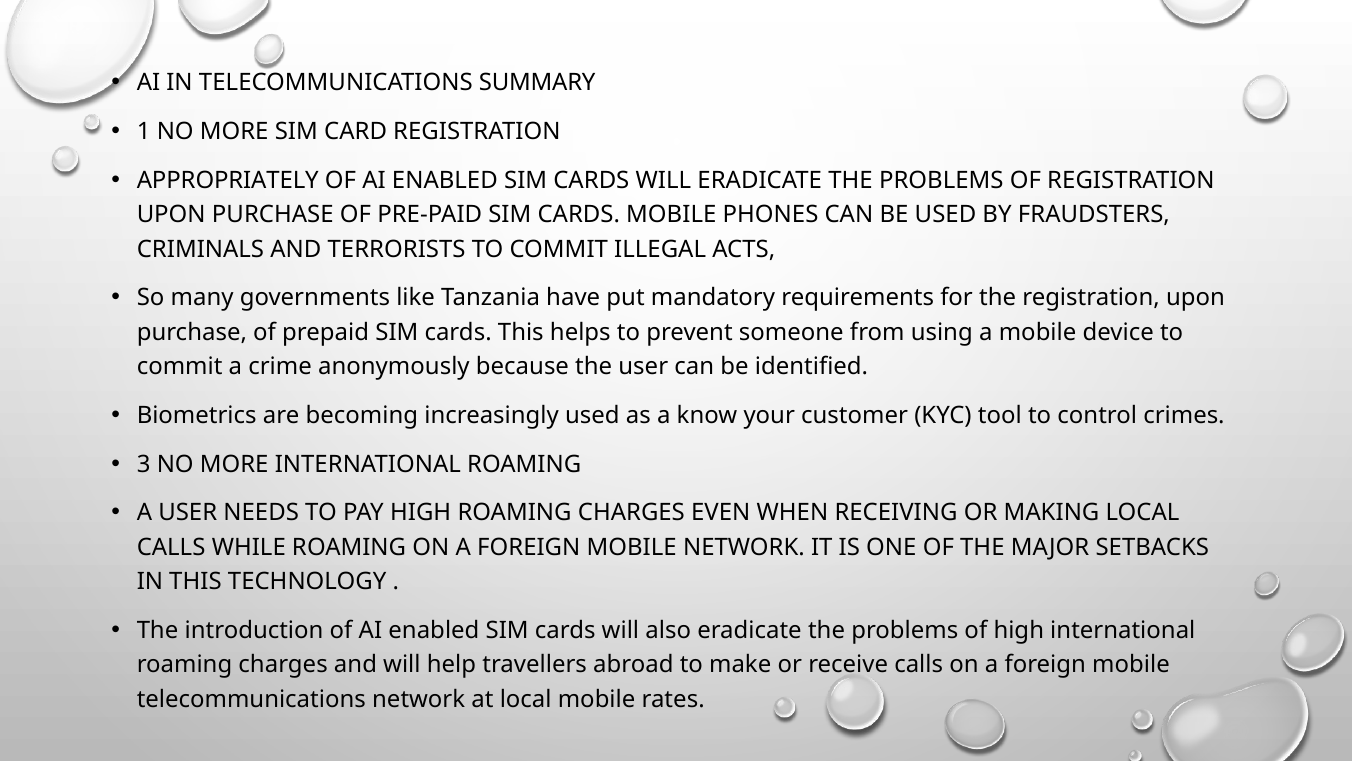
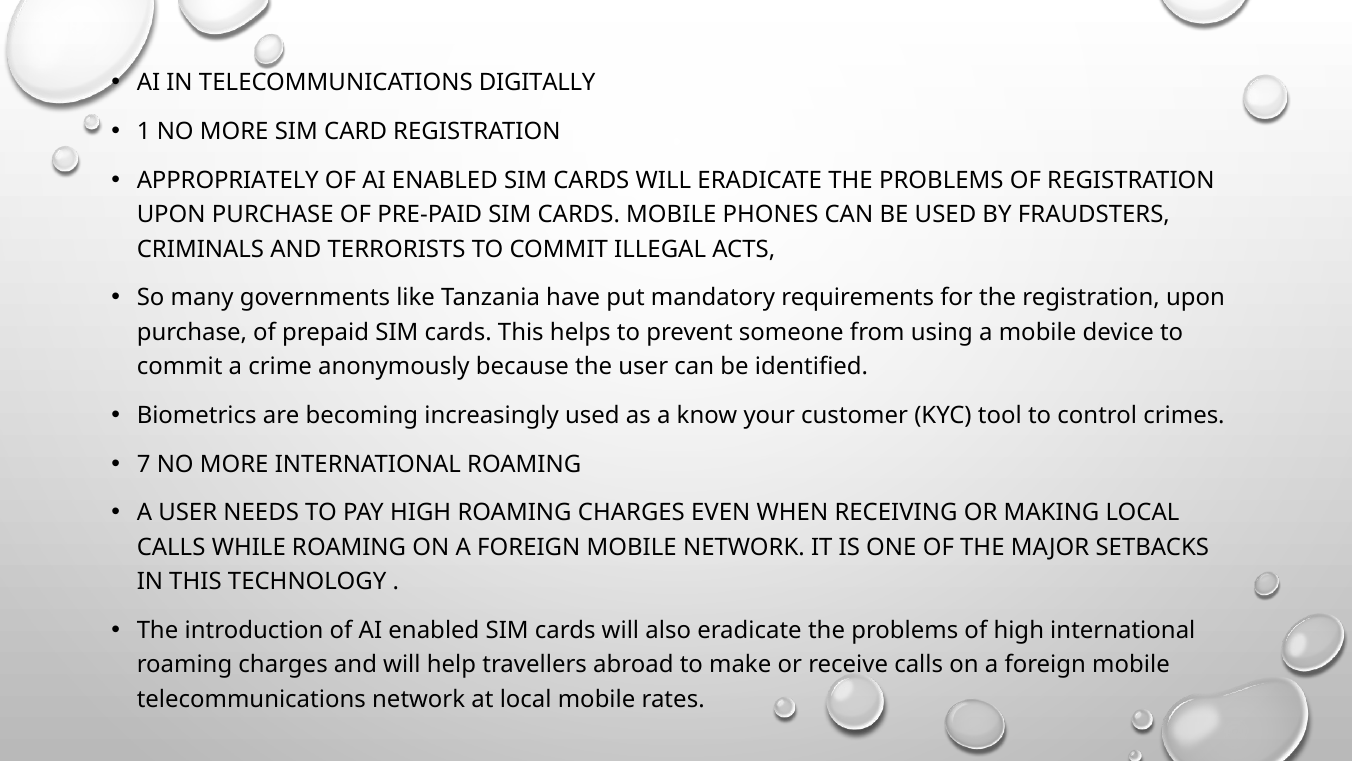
SUMMARY: SUMMARY -> DIGITALLY
3: 3 -> 7
